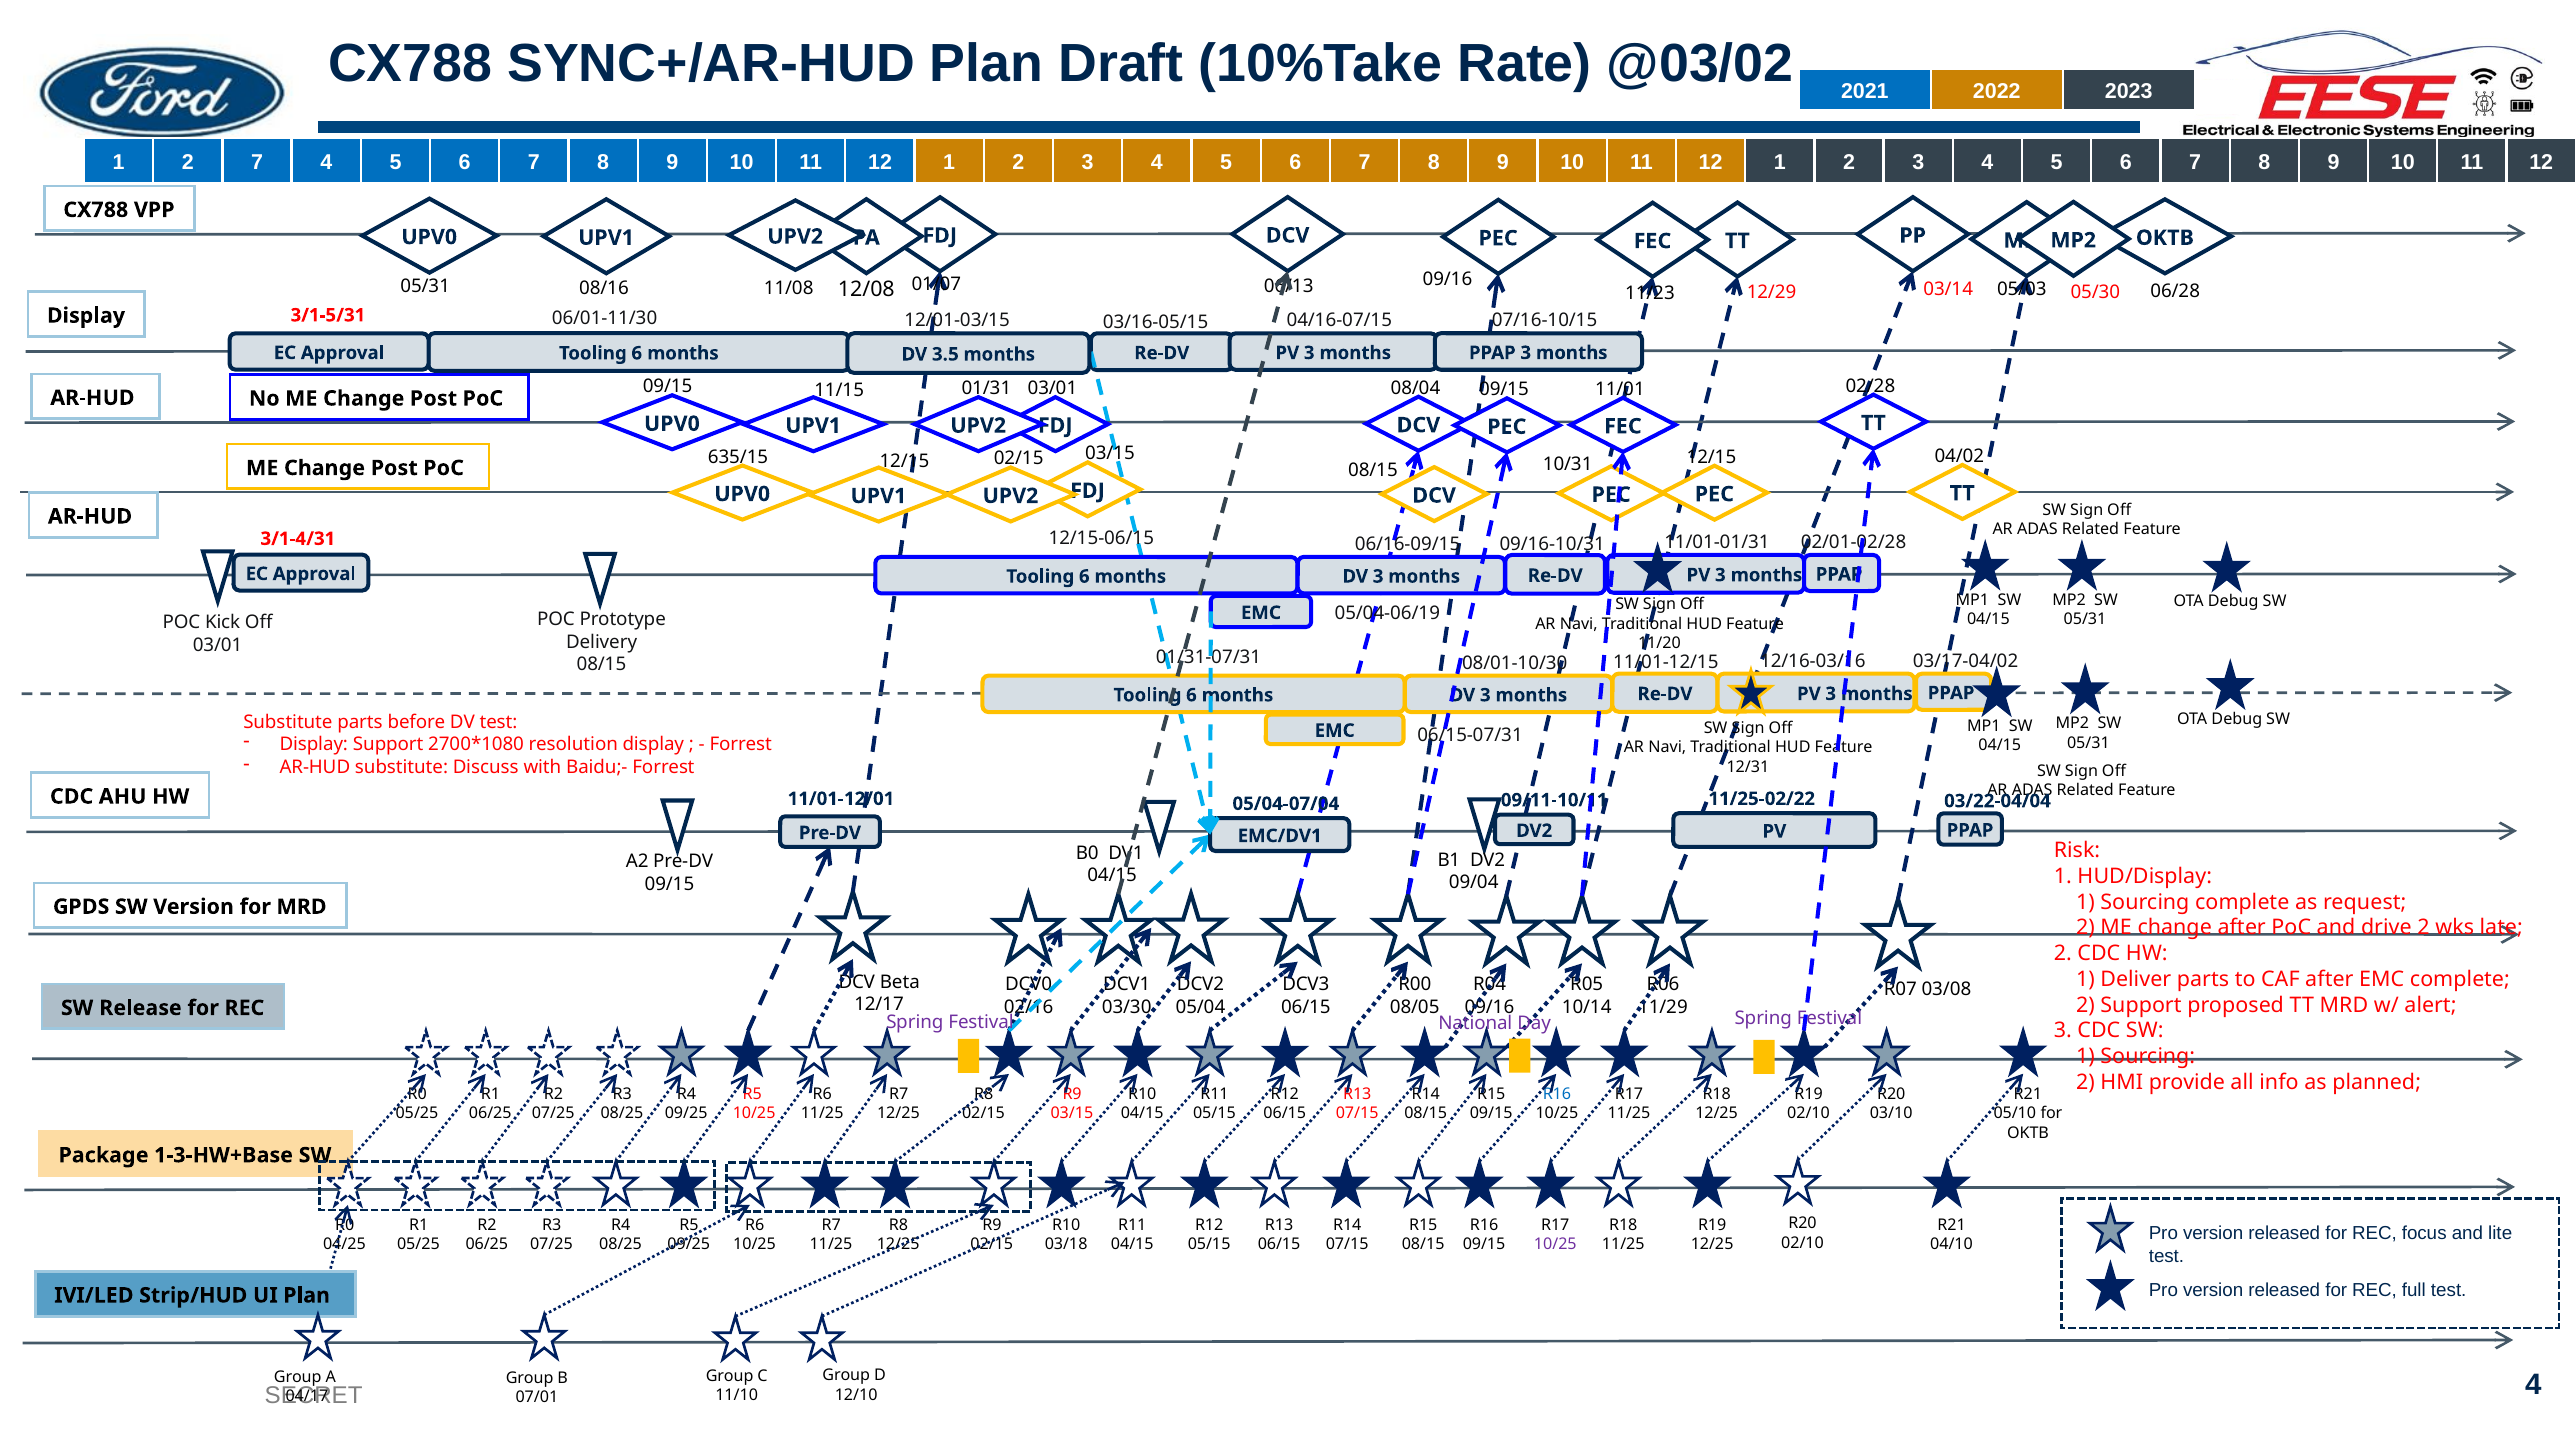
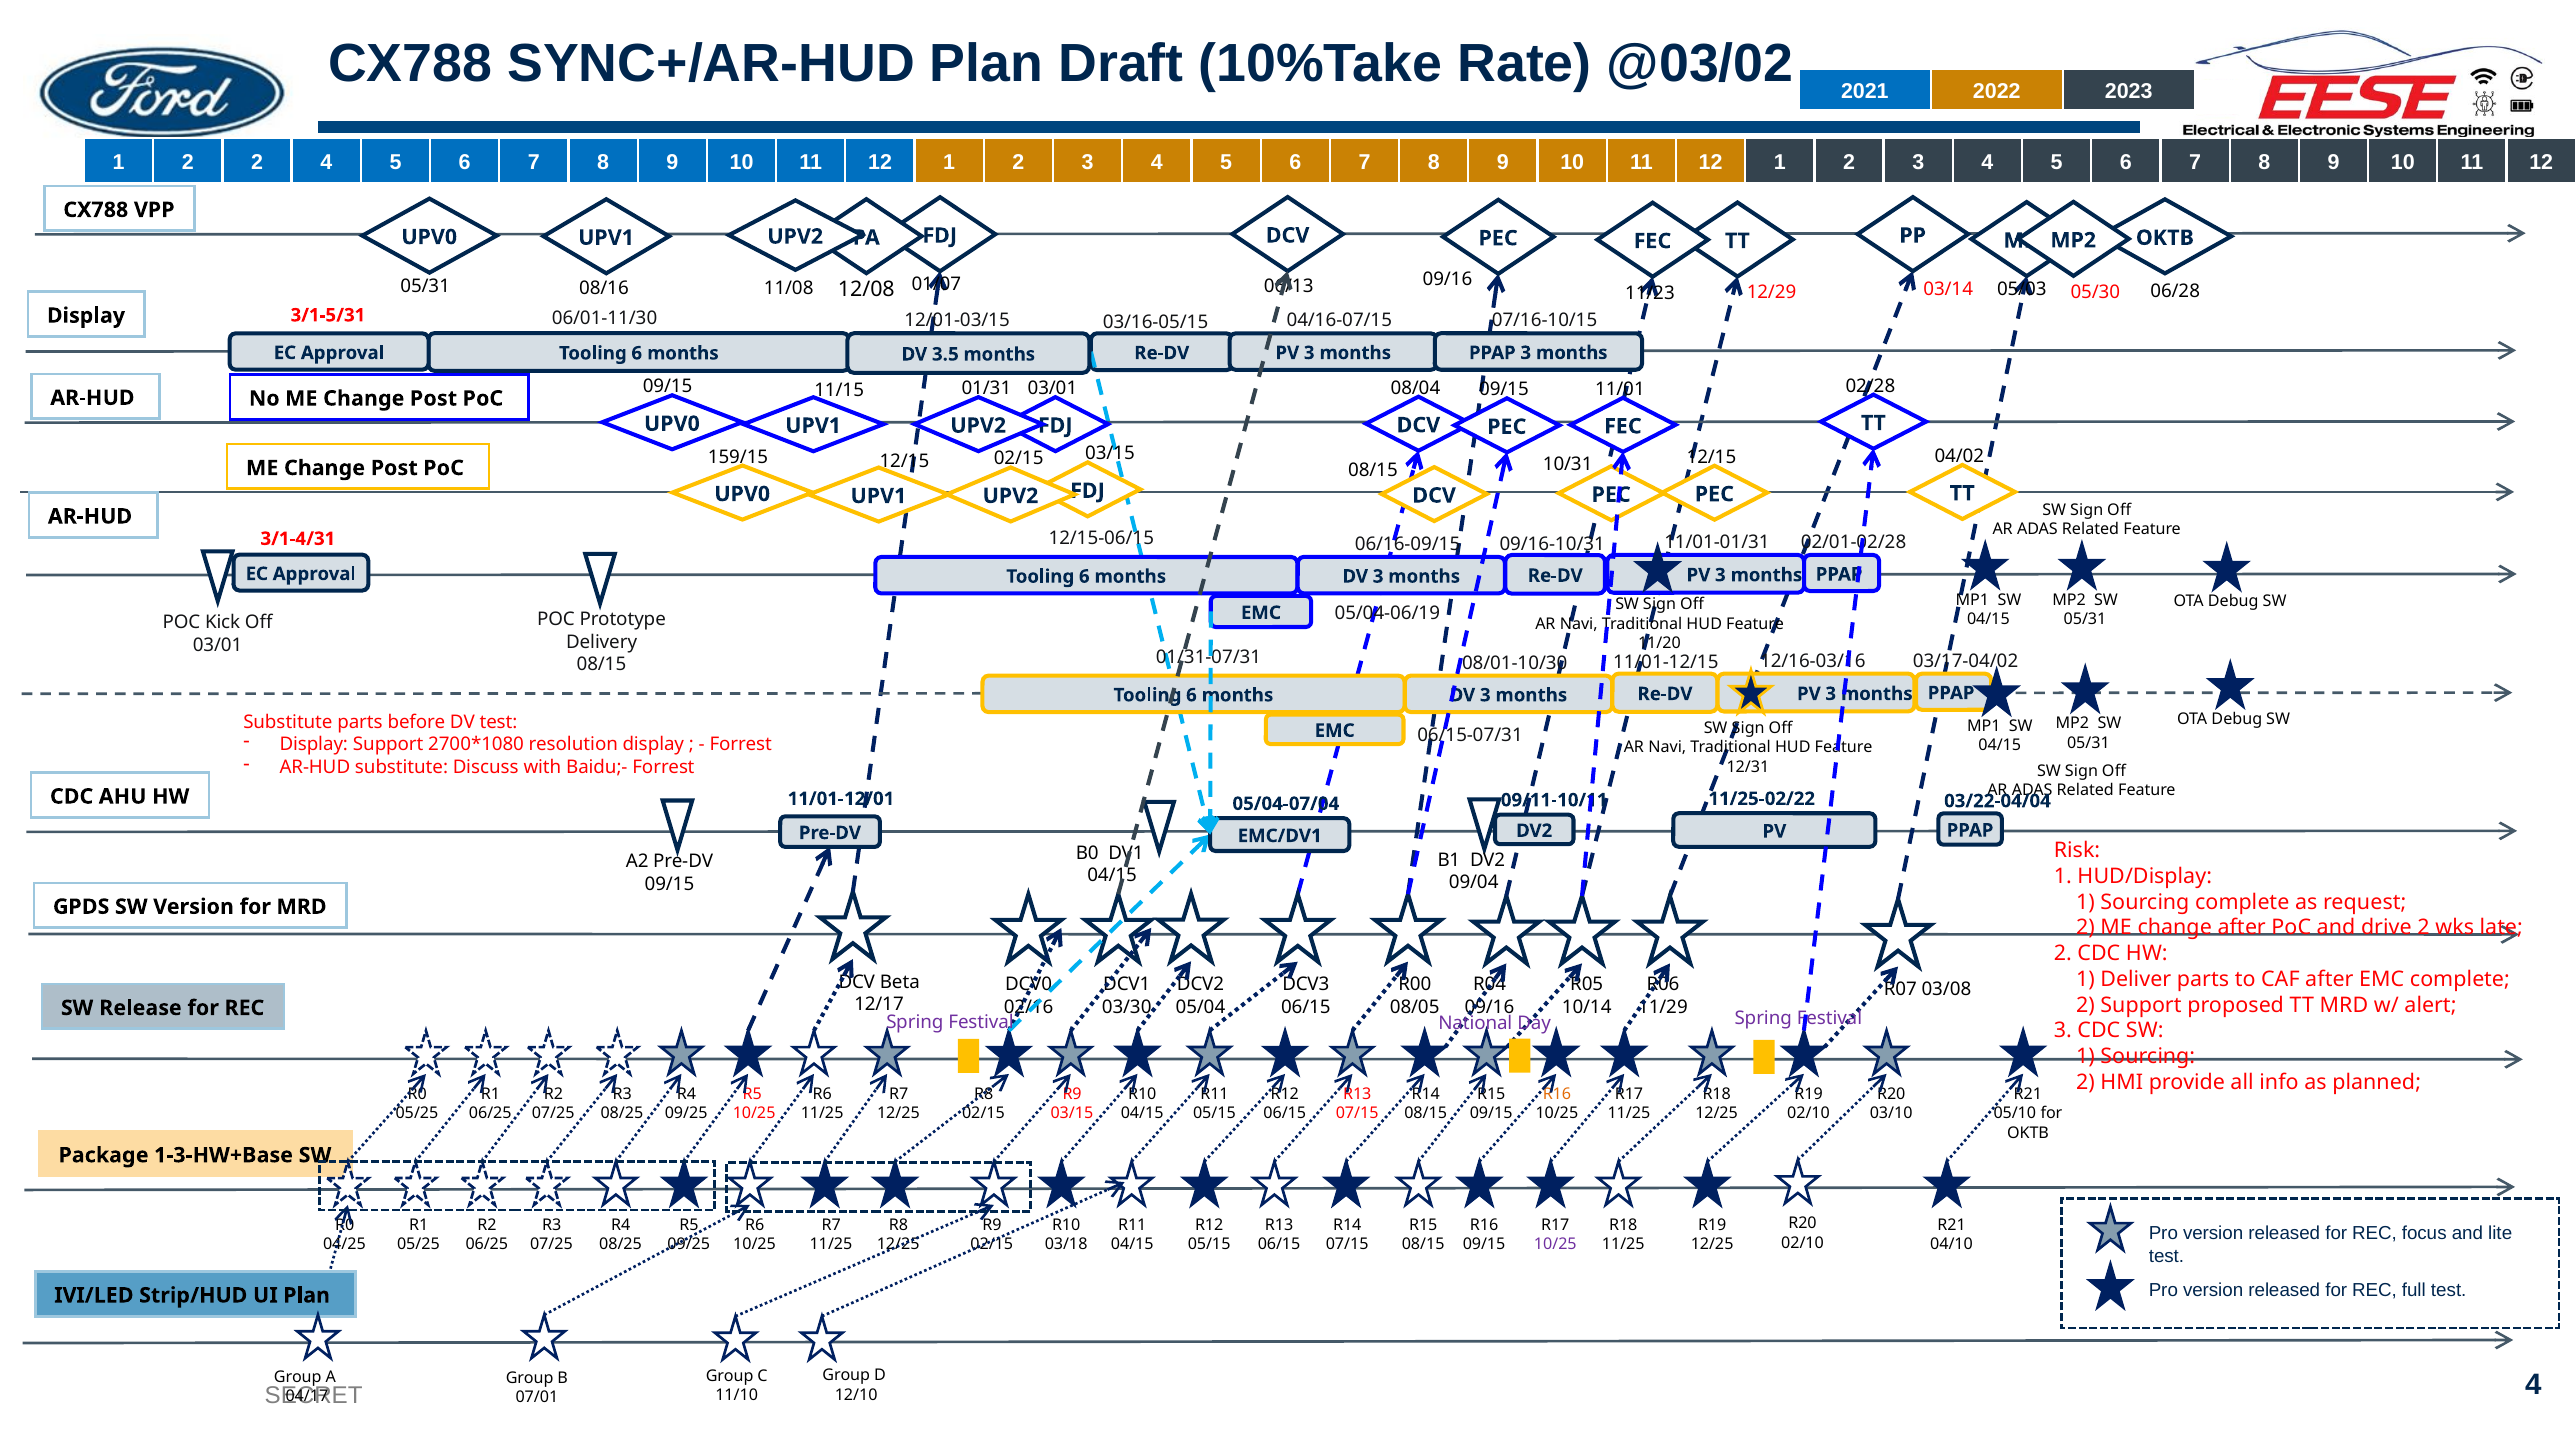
2 7: 7 -> 2
635/15: 635/15 -> 159/15
R16 at (1557, 1094) colour: blue -> orange
